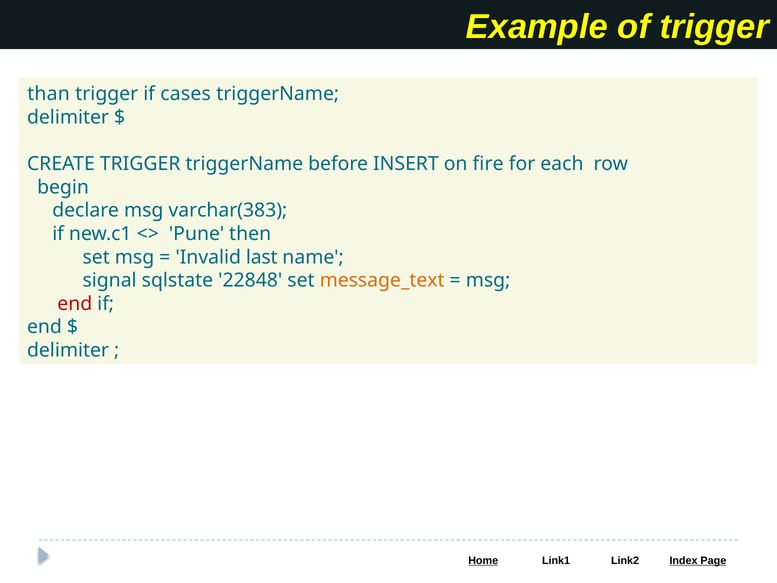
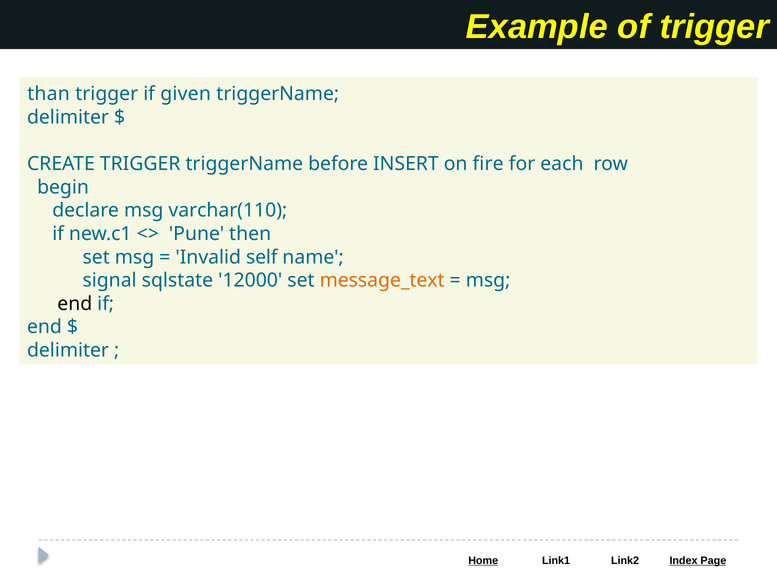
cases: cases -> given
varchar(383: varchar(383 -> varchar(110
last: last -> self
22848: 22848 -> 12000
end at (75, 304) colour: red -> black
